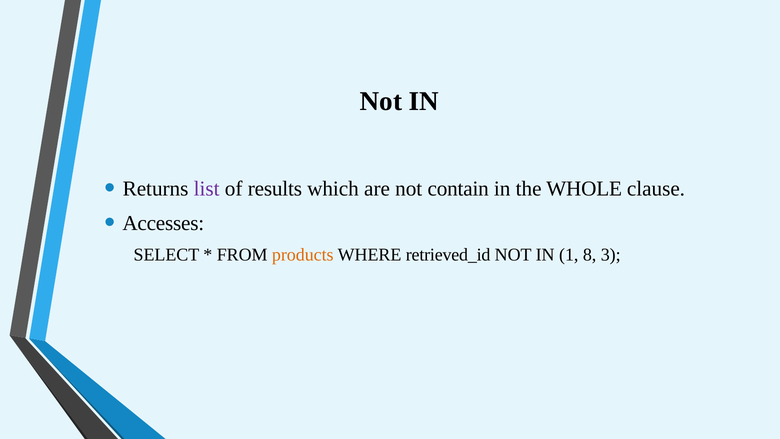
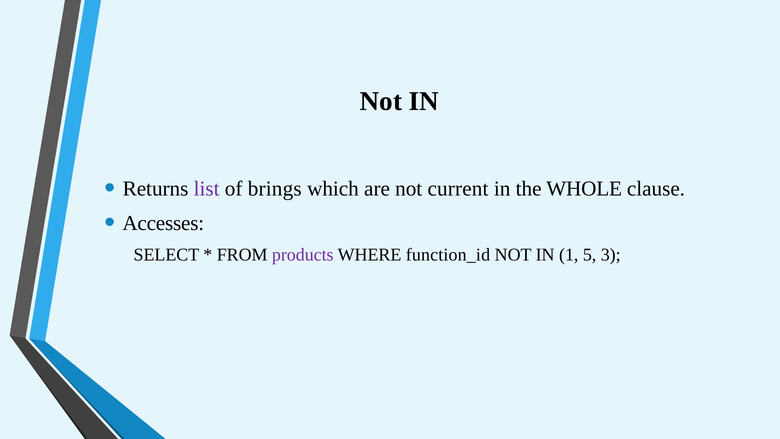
results: results -> brings
contain: contain -> current
products colour: orange -> purple
retrieved_id: retrieved_id -> function_id
8: 8 -> 5
